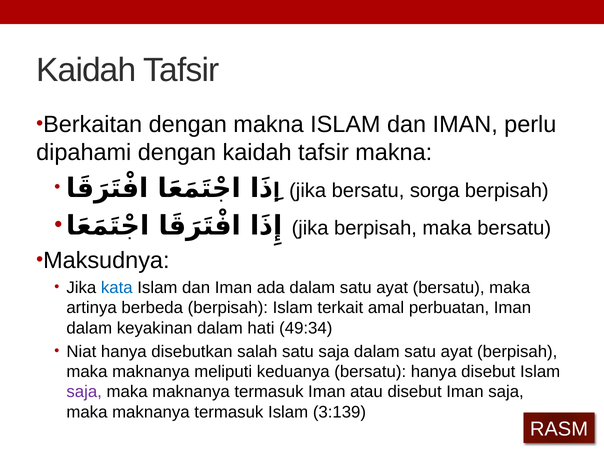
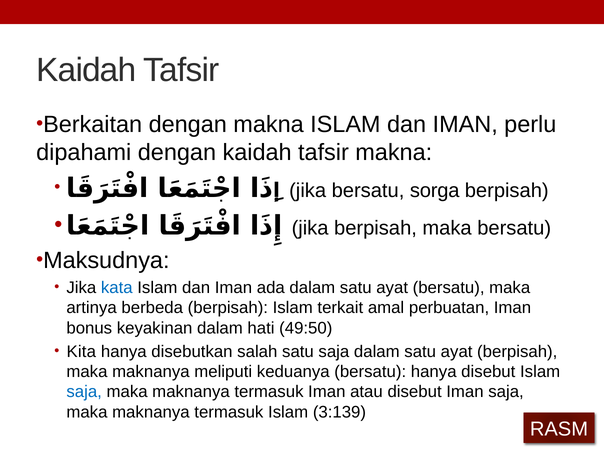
dalam at (89, 328): dalam -> bonus
49:34: 49:34 -> 49:50
Niat: Niat -> Kita
saja at (84, 392) colour: purple -> blue
